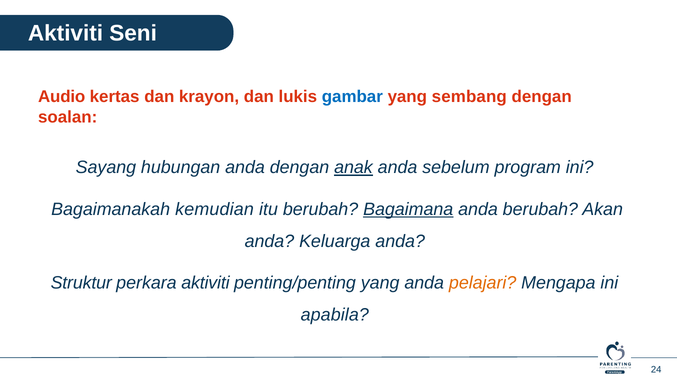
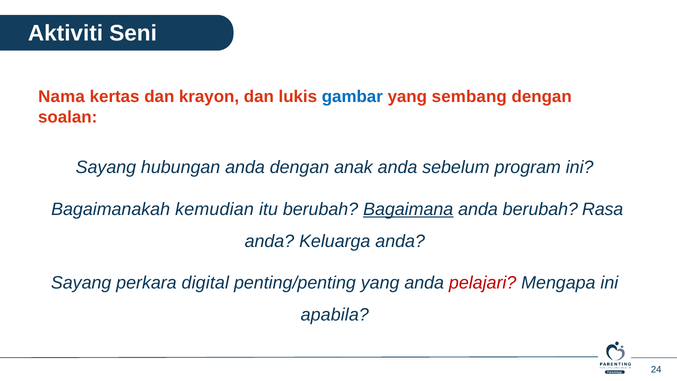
Audio: Audio -> Nama
anak underline: present -> none
Akan: Akan -> Rasa
Struktur at (81, 283): Struktur -> Sayang
perkara aktiviti: aktiviti -> digital
pelajari colour: orange -> red
